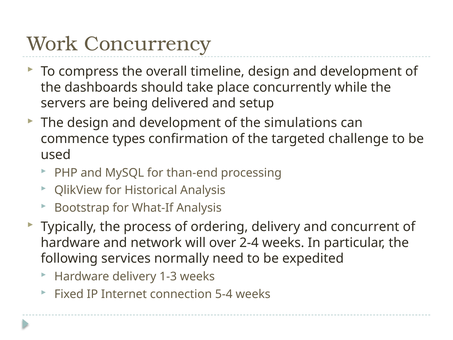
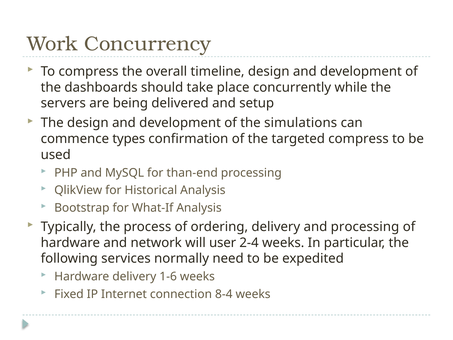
targeted challenge: challenge -> compress
and concurrent: concurrent -> processing
over: over -> user
1-3: 1-3 -> 1-6
5-4: 5-4 -> 8-4
